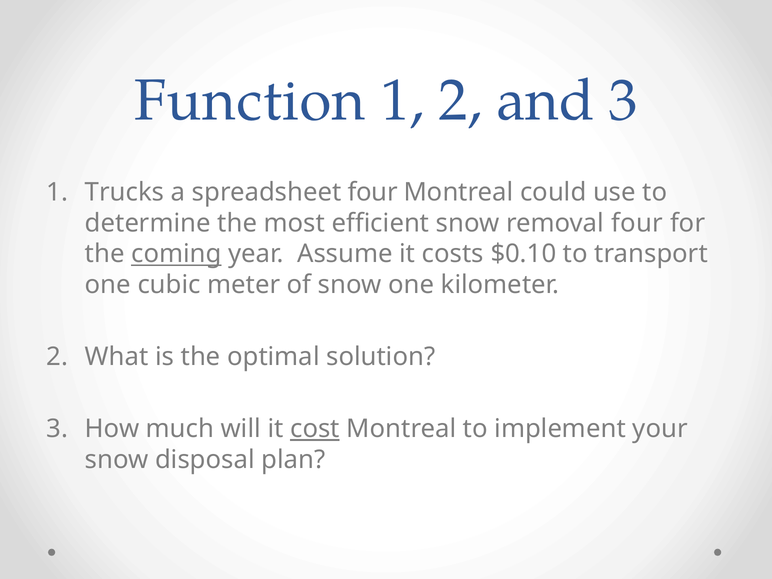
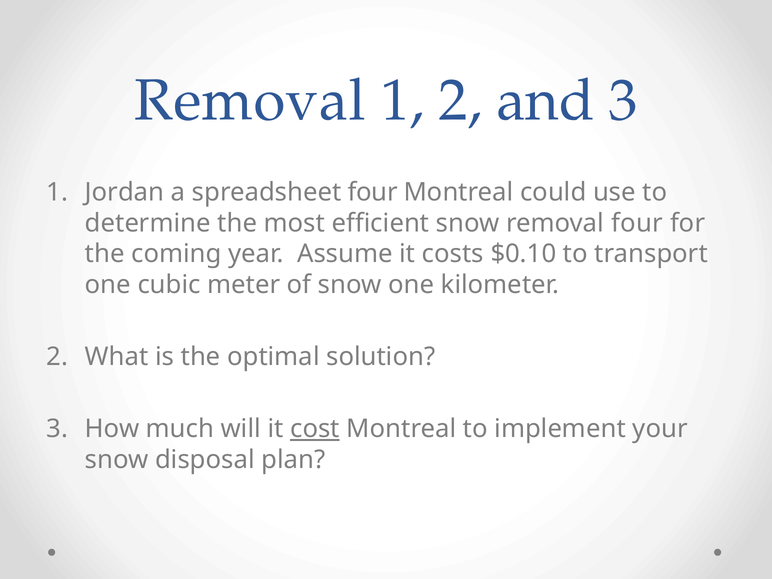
Function at (250, 101): Function -> Removal
Trucks: Trucks -> Jordan
coming underline: present -> none
